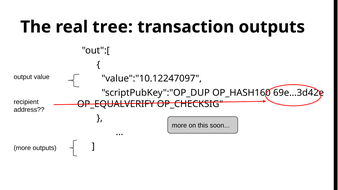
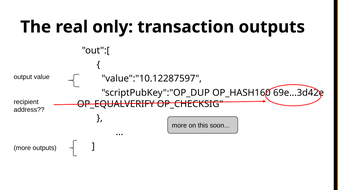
tree: tree -> only
value":"10.12247097: value":"10.12247097 -> value":"10.12287597
